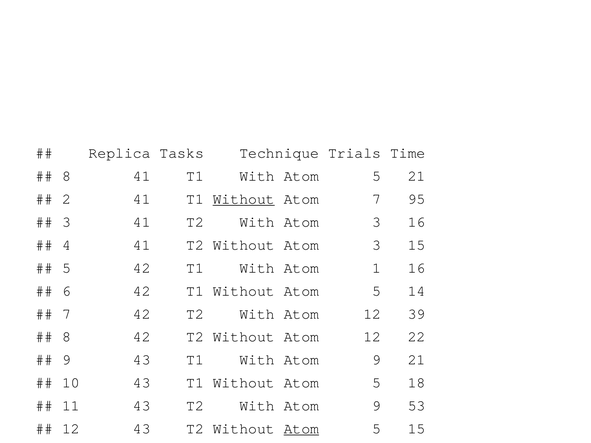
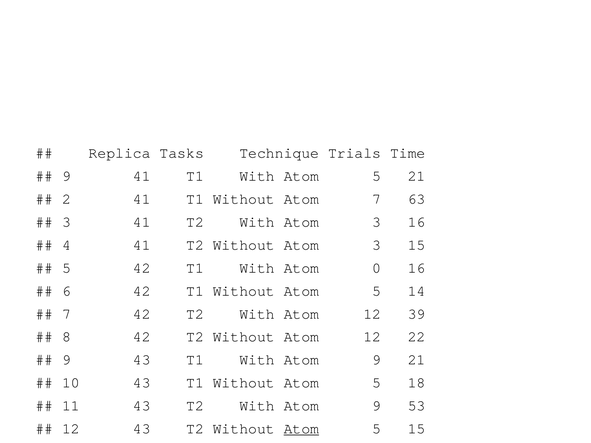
8 at (66, 176): 8 -> 9
Without at (244, 199) underline: present -> none
95: 95 -> 63
1: 1 -> 0
